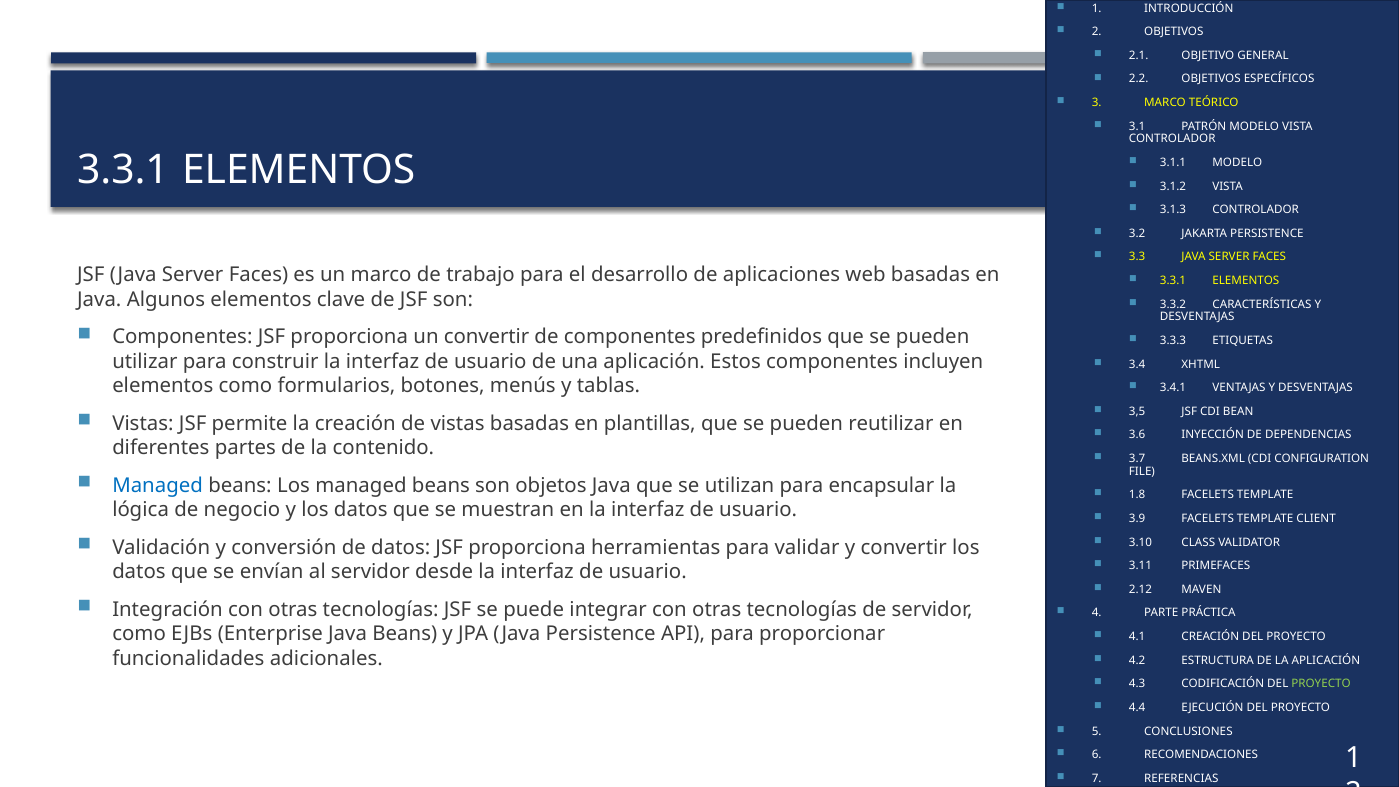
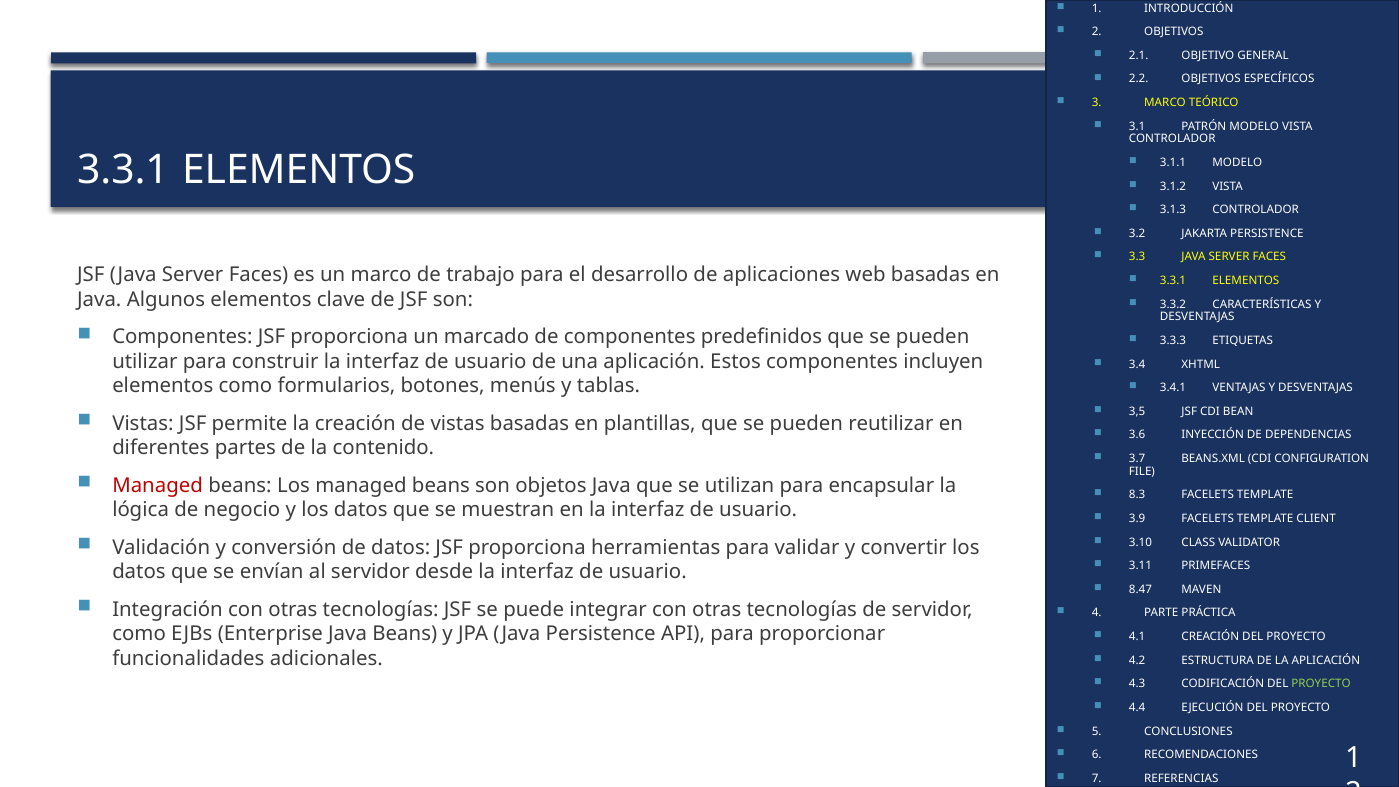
un convertir: convertir -> marcado
Managed at (158, 485) colour: blue -> red
1.8: 1.8 -> 8.3
2.12: 2.12 -> 8.47
